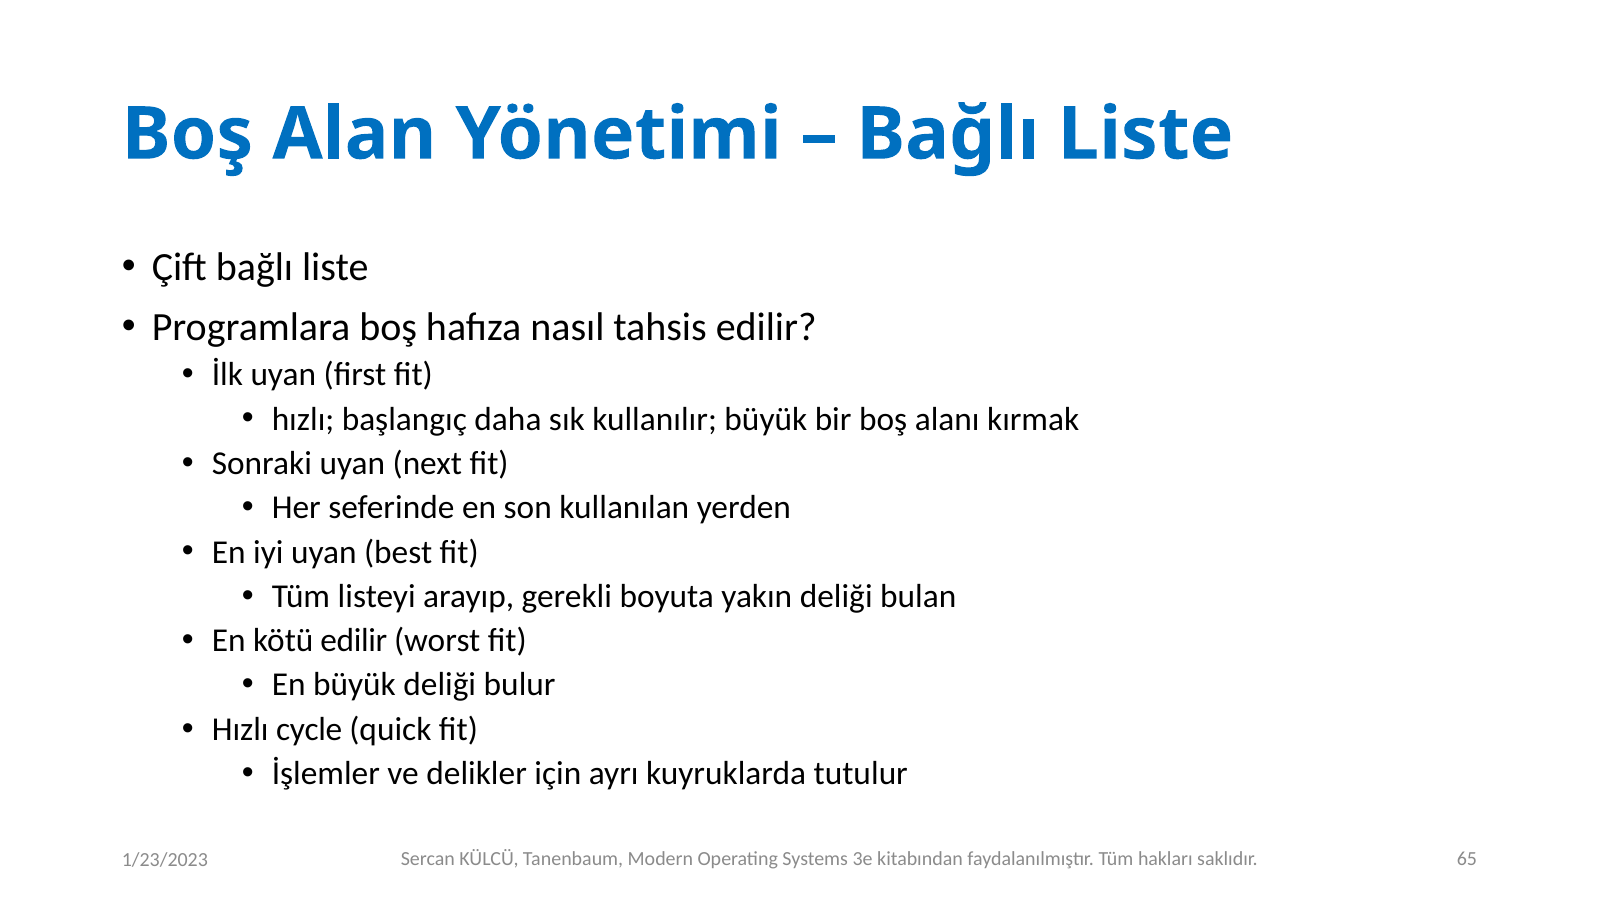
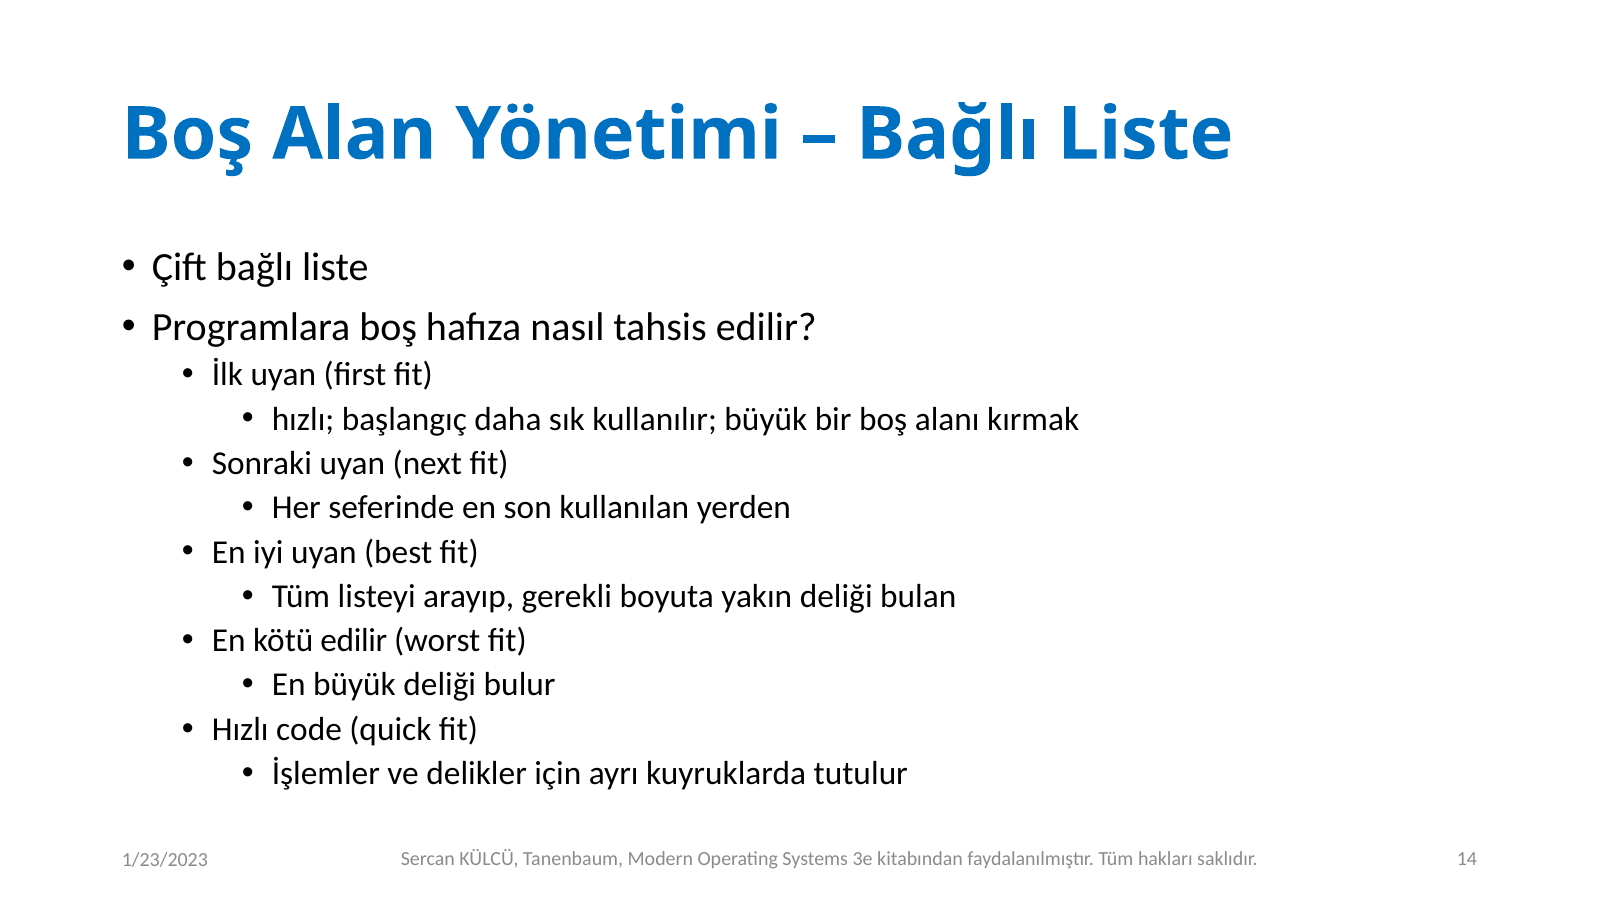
cycle: cycle -> code
65: 65 -> 14
